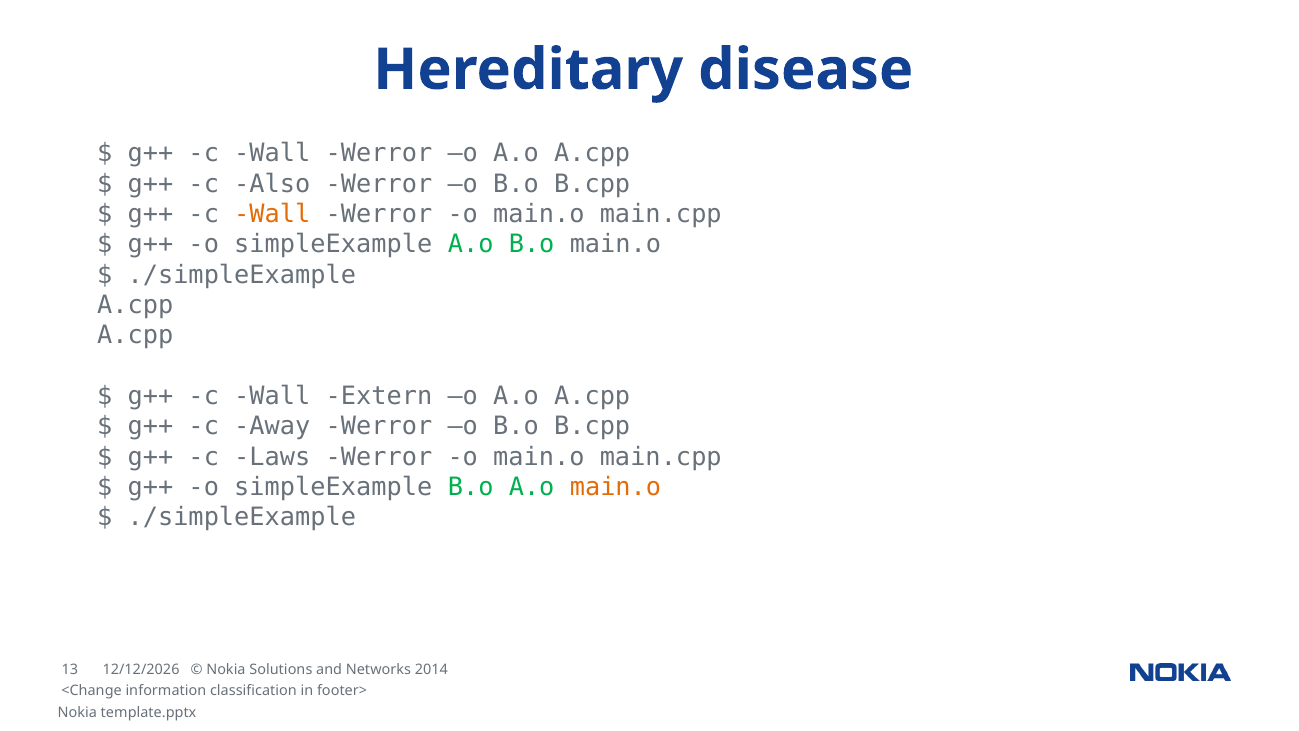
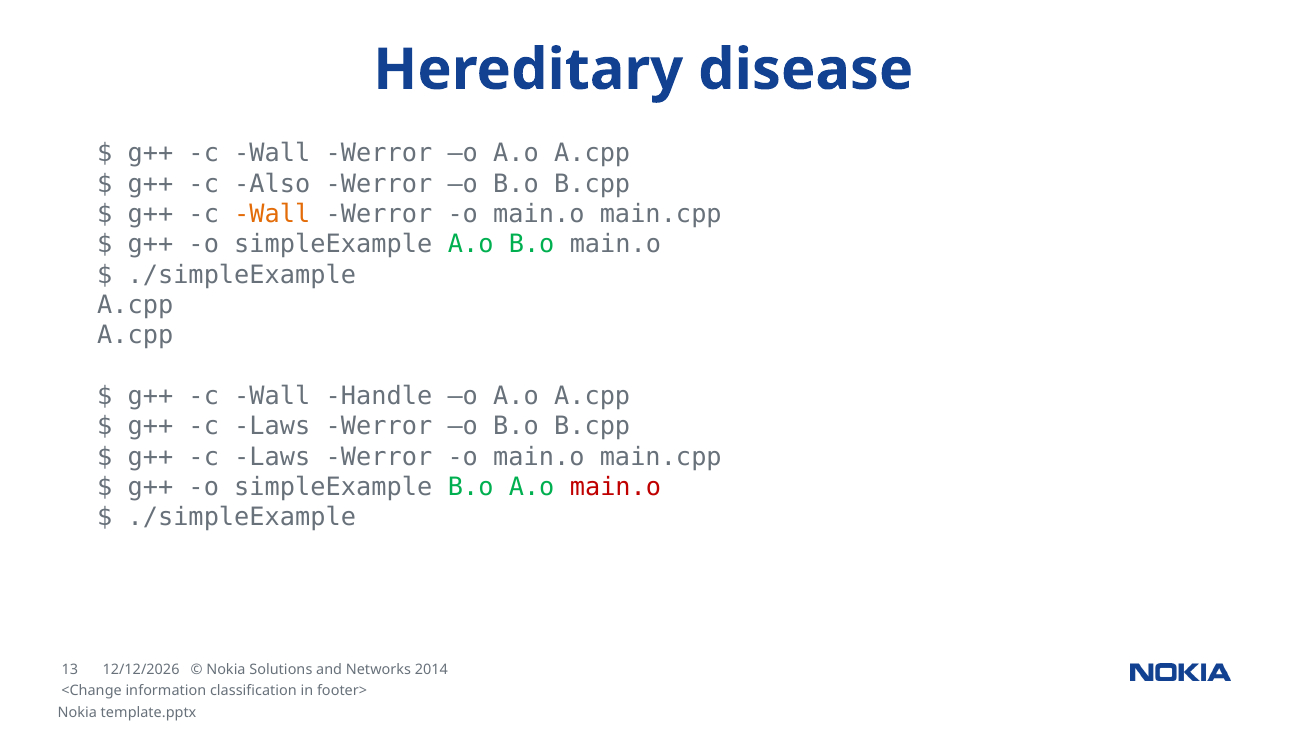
Extern: Extern -> Handle
Away at (272, 426): Away -> Laws
main.o at (615, 487) colour: orange -> red
